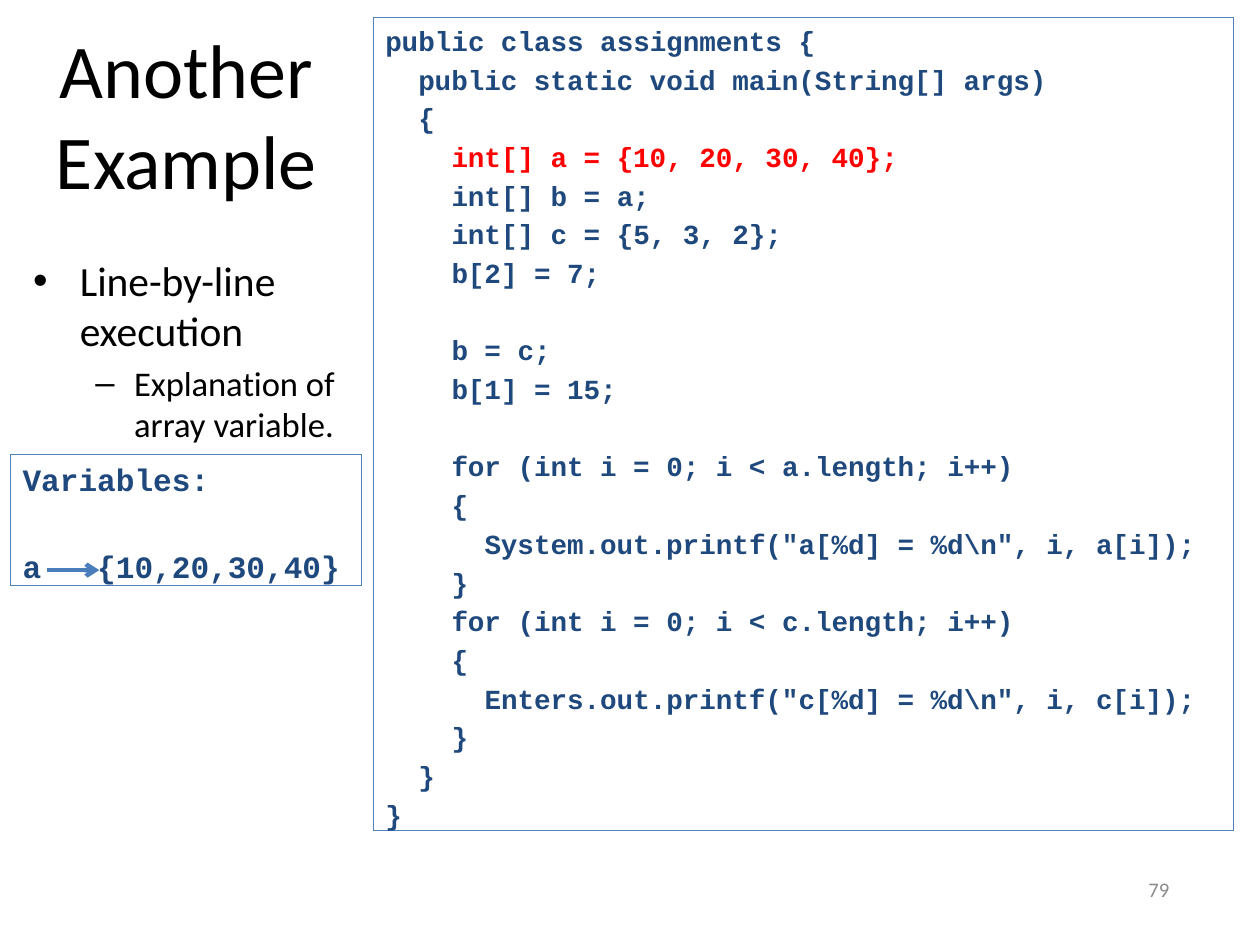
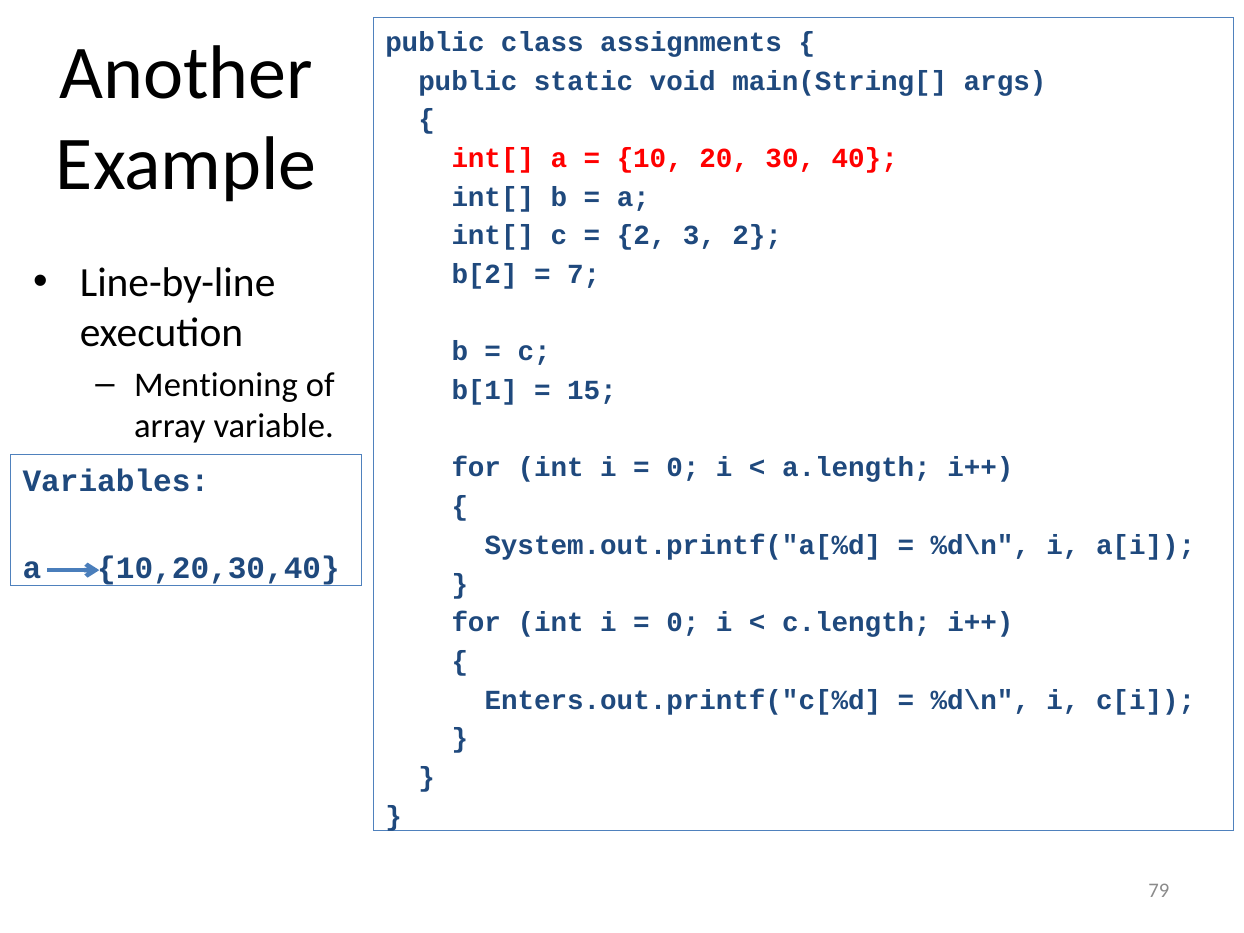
5 at (642, 236): 5 -> 2
Explanation: Explanation -> Mentioning
